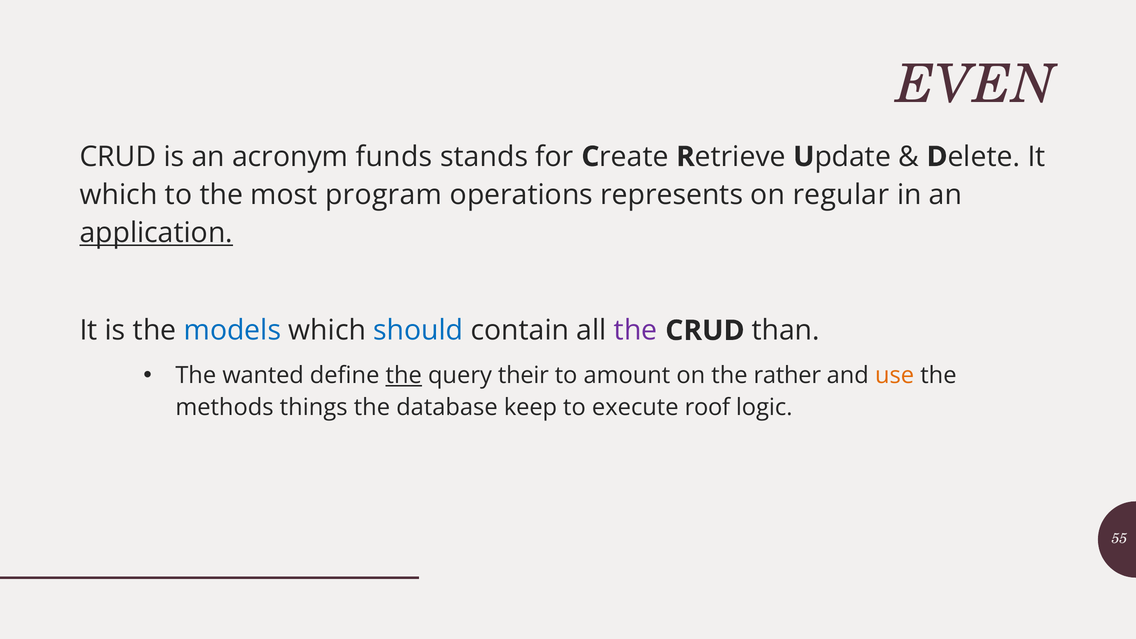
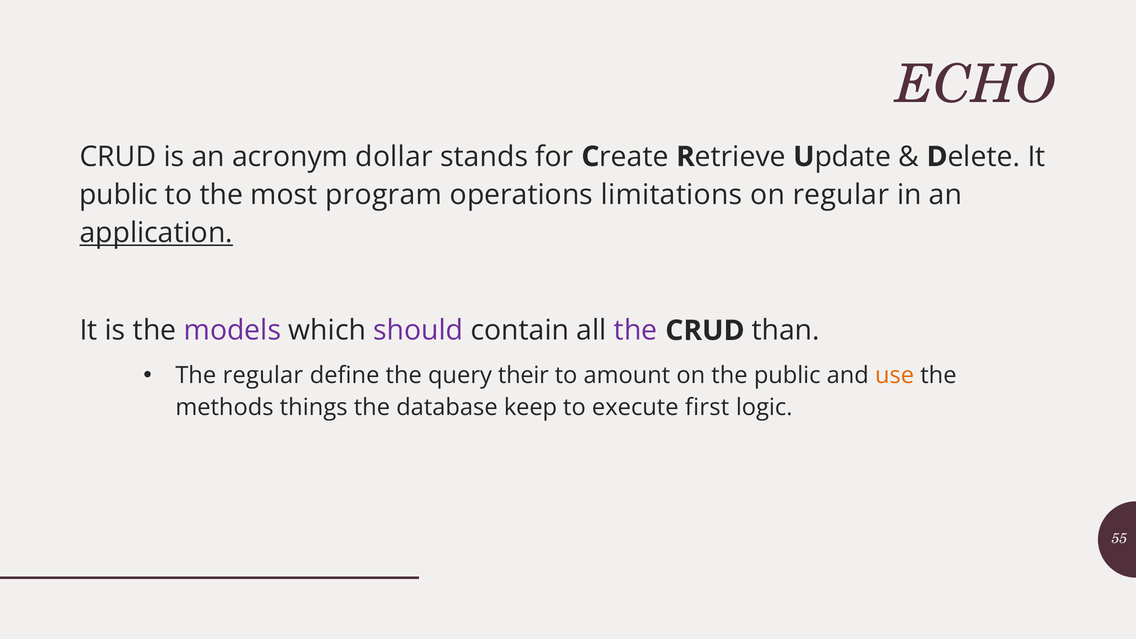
EVEN: EVEN -> ECHO
funds: funds -> dollar
which at (119, 195): which -> public
represents: represents -> limitations
models colour: blue -> purple
should colour: blue -> purple
The wanted: wanted -> regular
the at (404, 376) underline: present -> none
the rather: rather -> public
roof: roof -> first
